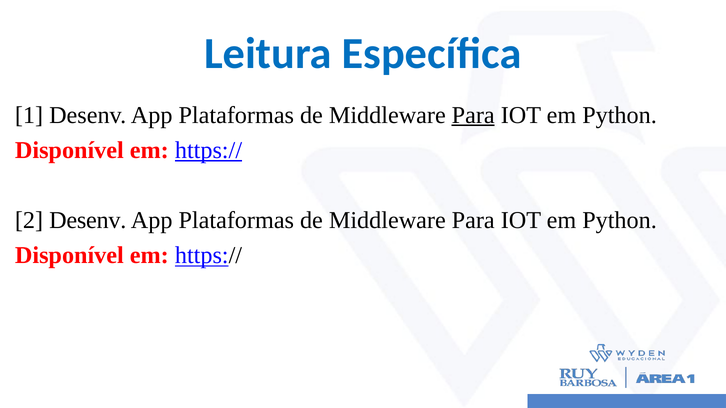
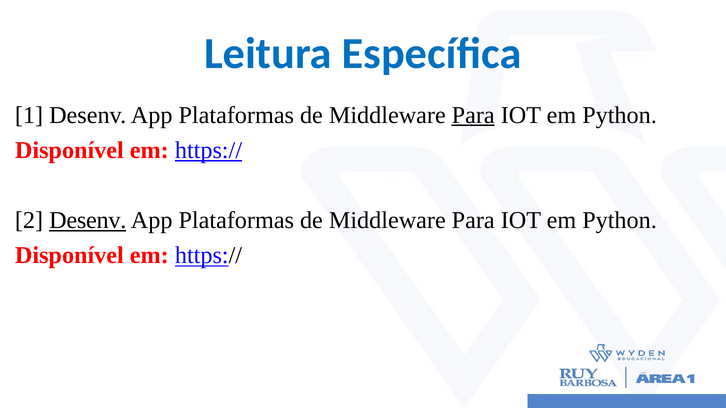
Desenv at (88, 220) underline: none -> present
